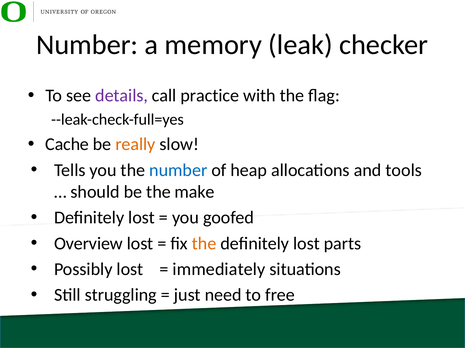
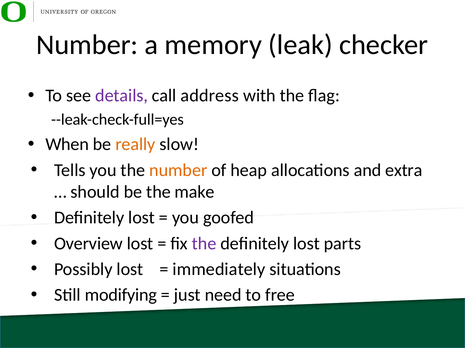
practice: practice -> address
Cache: Cache -> When
number at (178, 171) colour: blue -> orange
tools: tools -> extra
the at (204, 244) colour: orange -> purple
struggling: struggling -> modifying
